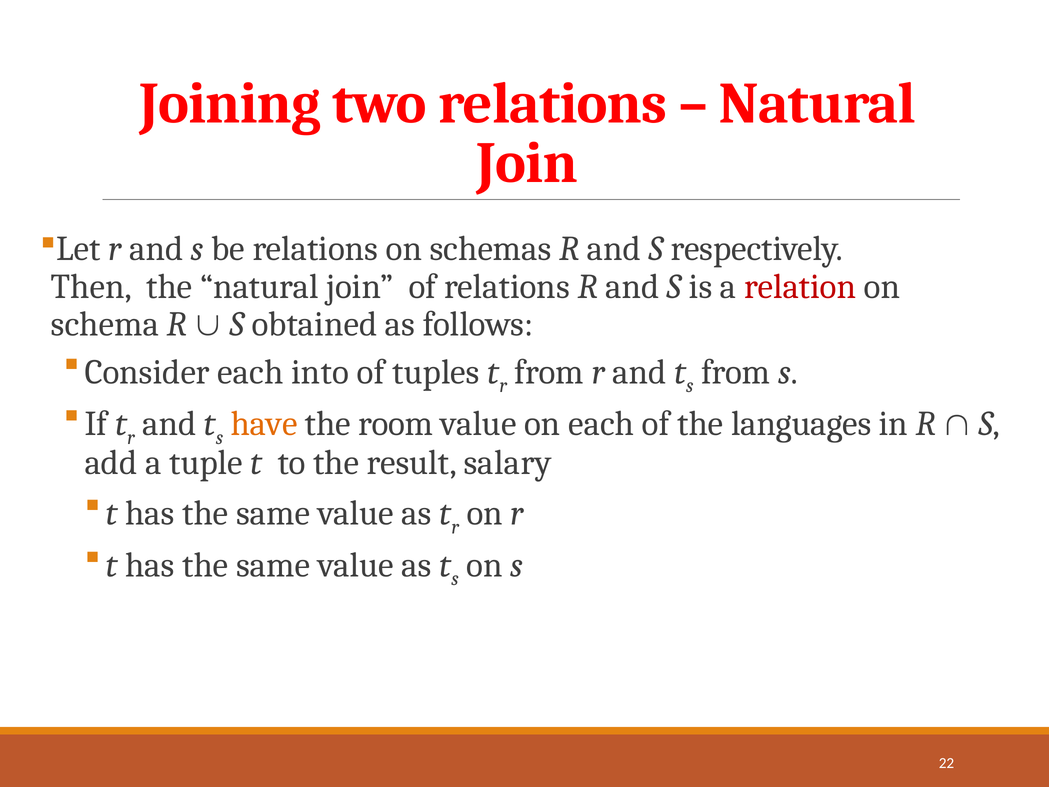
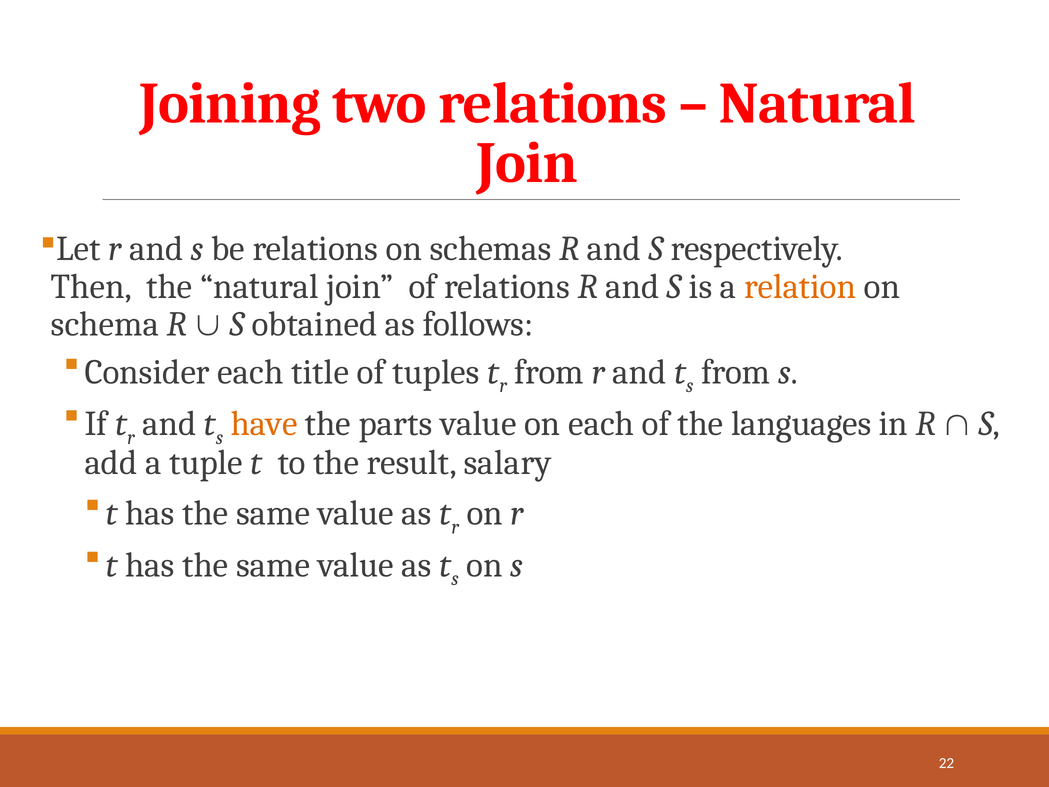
relation colour: red -> orange
into: into -> title
room: room -> parts
